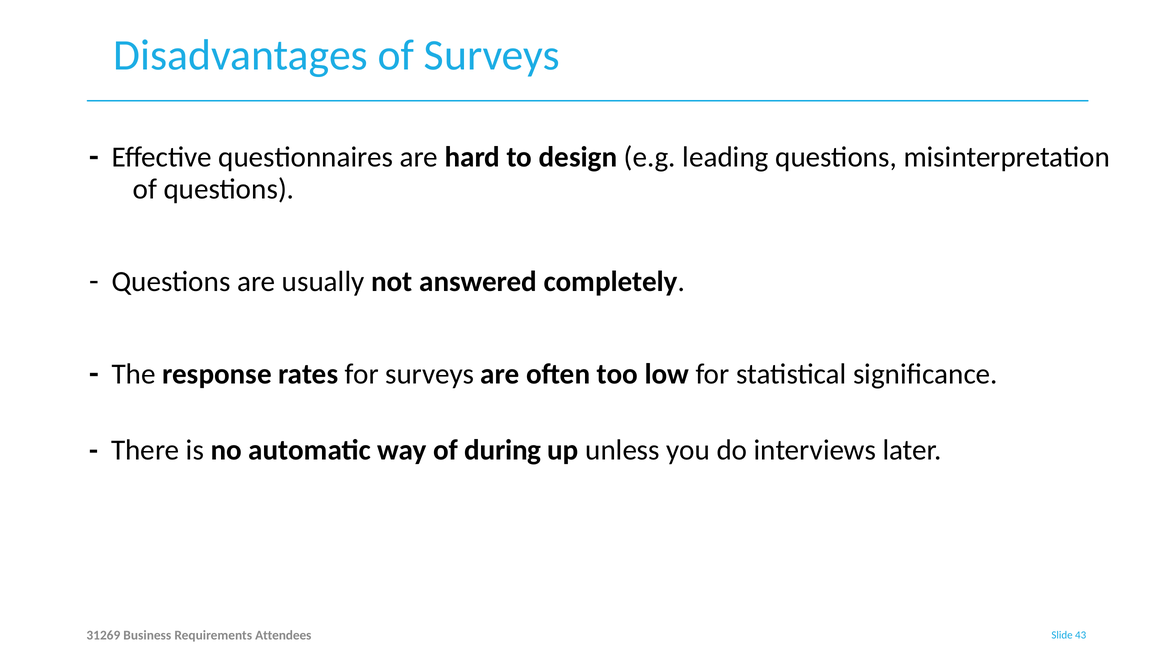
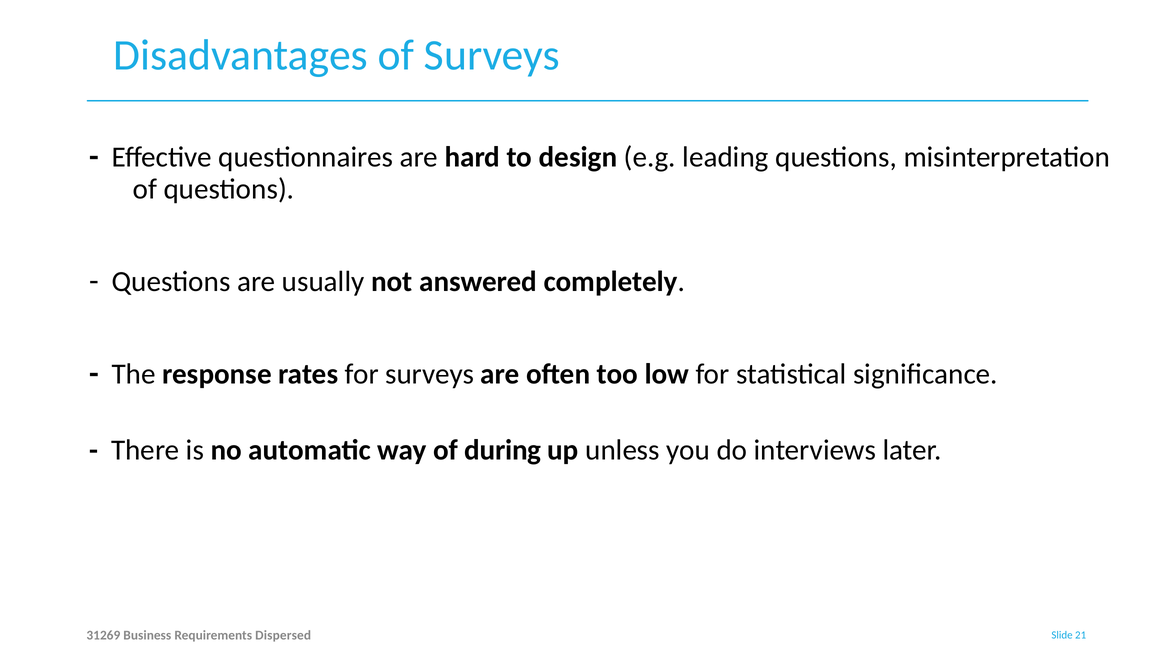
Attendees: Attendees -> Dispersed
43: 43 -> 21
